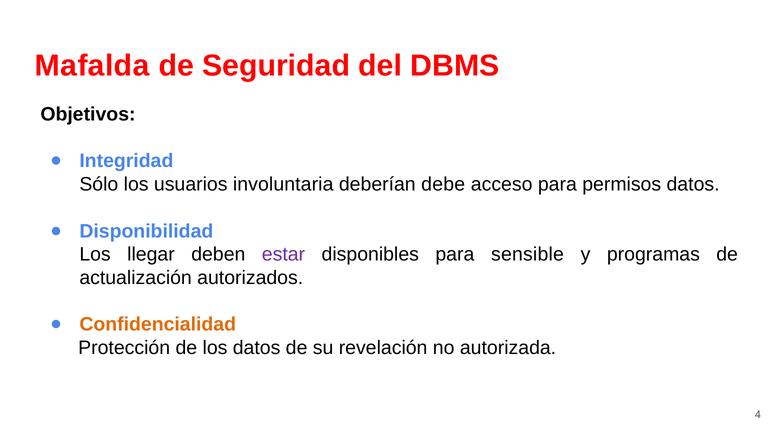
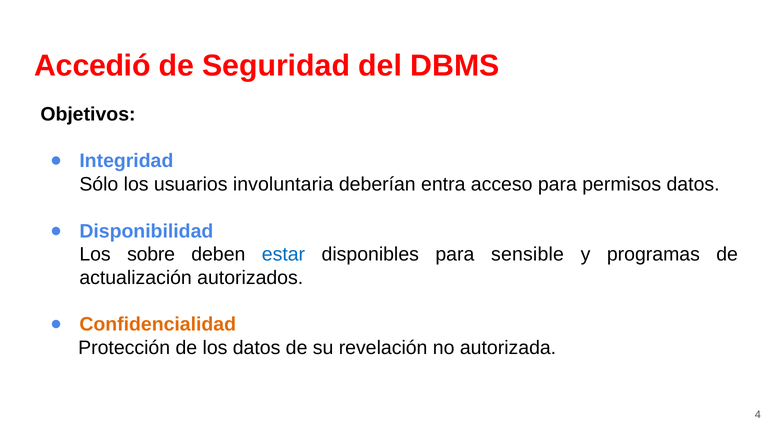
Mafalda: Mafalda -> Accedió
debe: debe -> entra
llegar: llegar -> sobre
estar colour: purple -> blue
